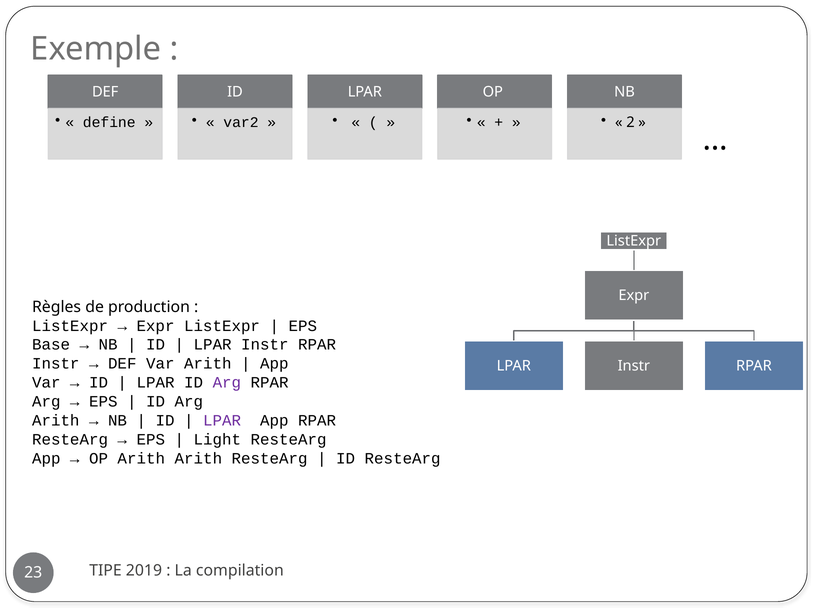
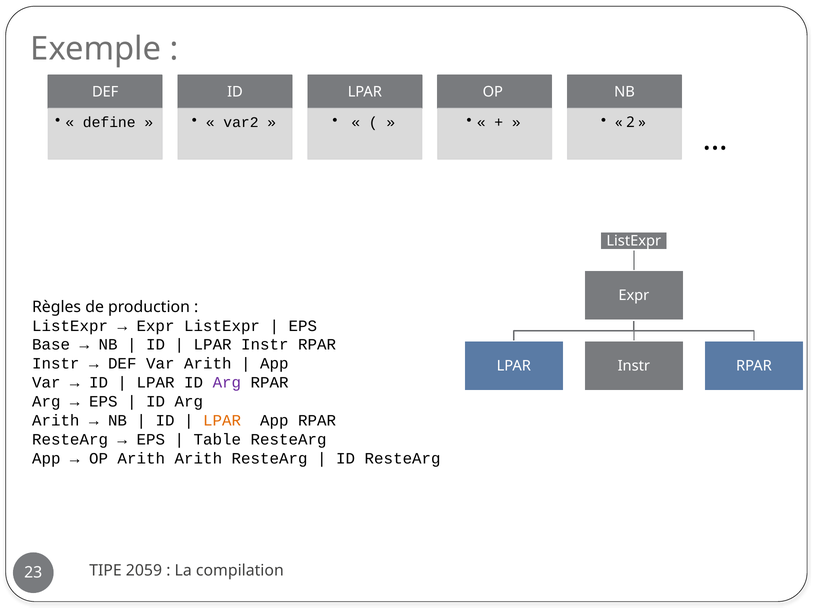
LPAR at (222, 421) colour: purple -> orange
Light: Light -> Table
2019: 2019 -> 2059
